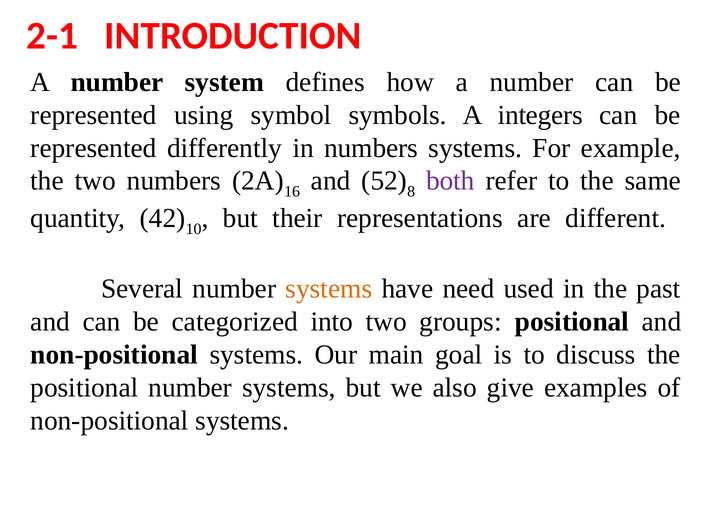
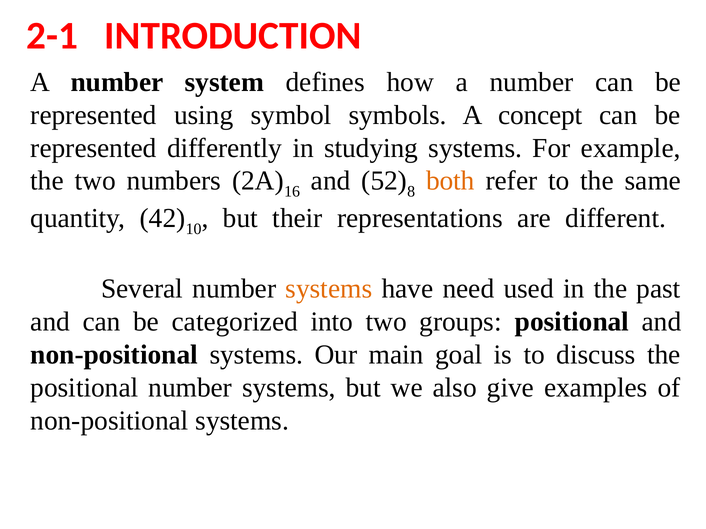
integers: integers -> concept
in numbers: numbers -> studying
both colour: purple -> orange
